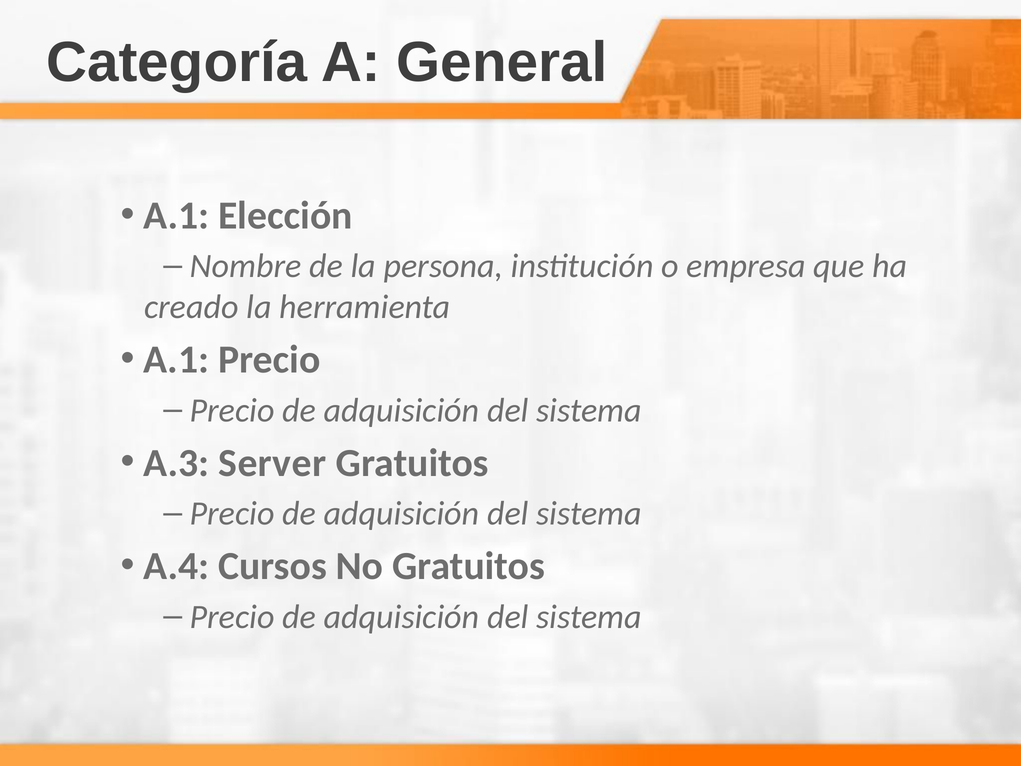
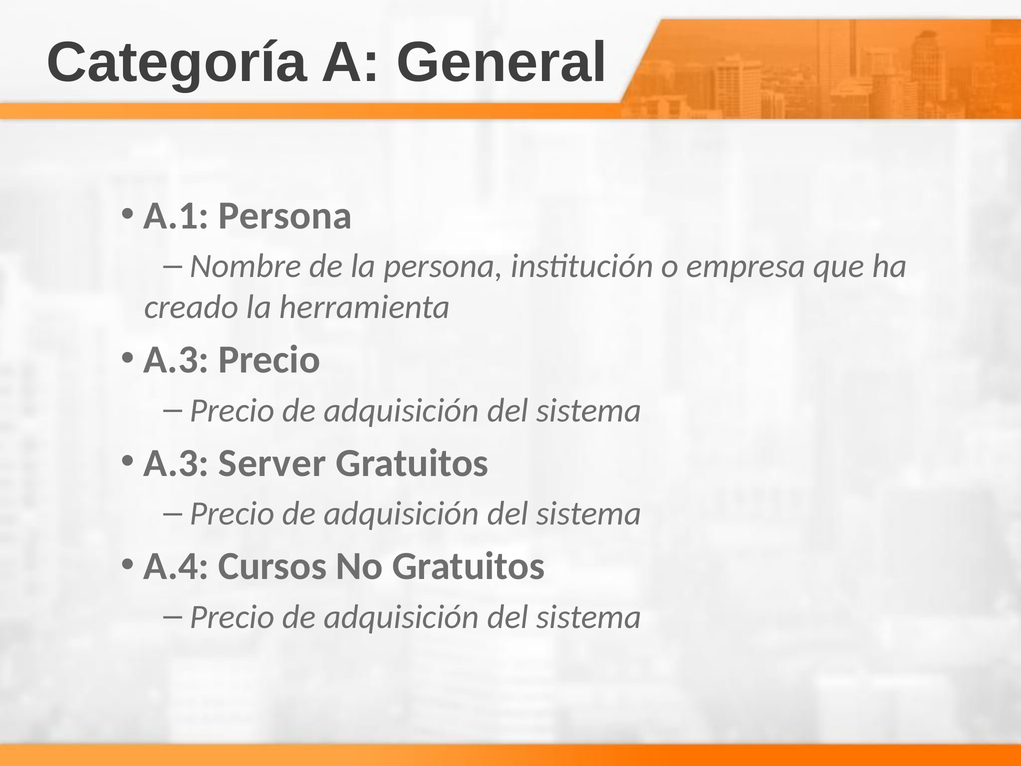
A.1 Elección: Elección -> Persona
A.1 at (176, 360): A.1 -> A.3
